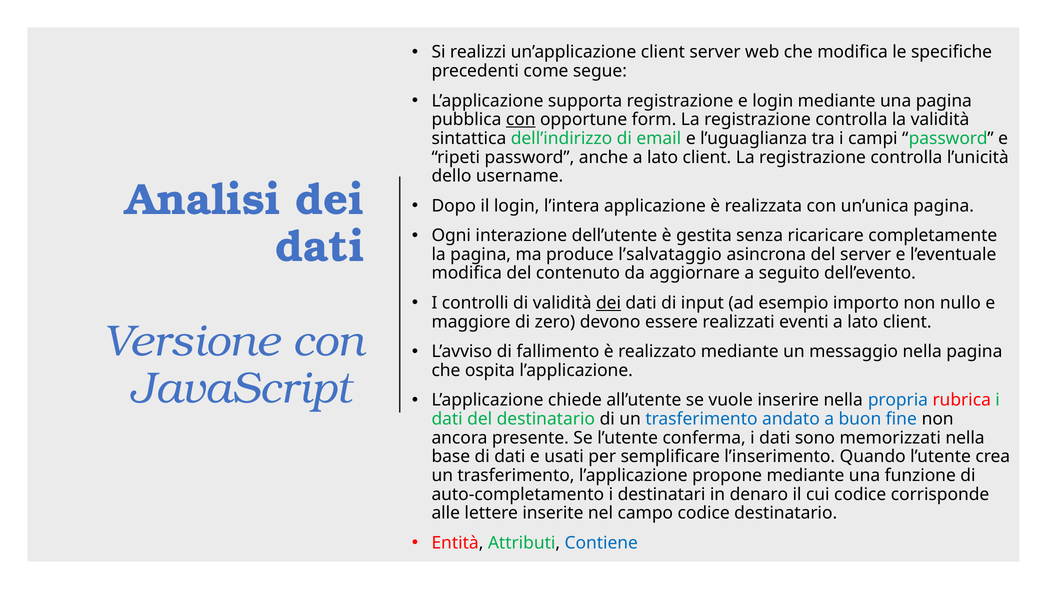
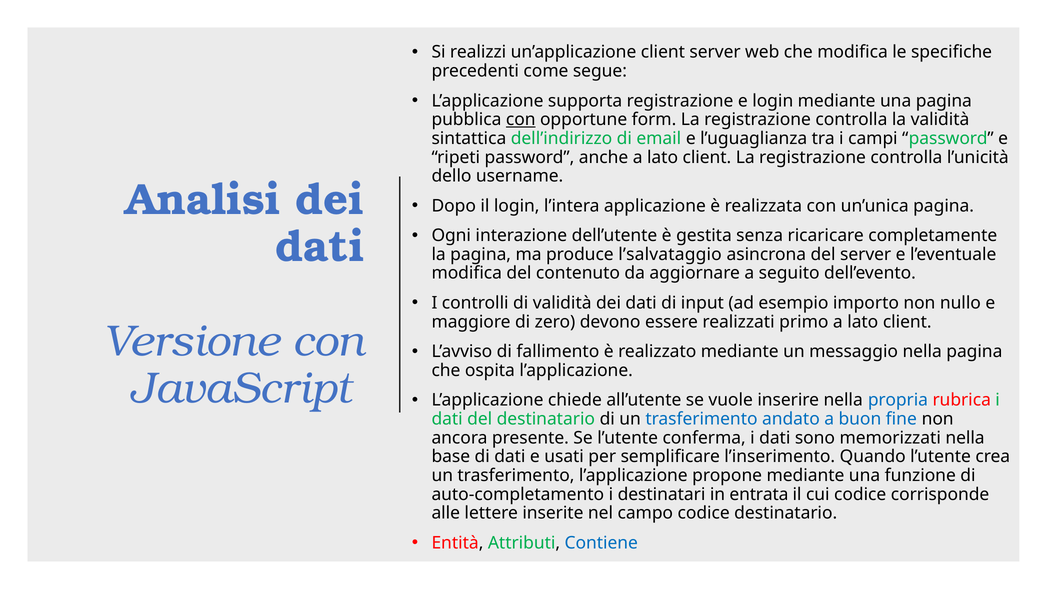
dei at (609, 303) underline: present -> none
eventi: eventi -> primo
denaro: denaro -> entrata
